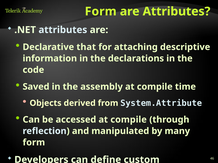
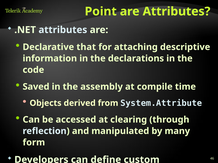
Form at (101, 11): Form -> Point
accessed at compile: compile -> clearing
